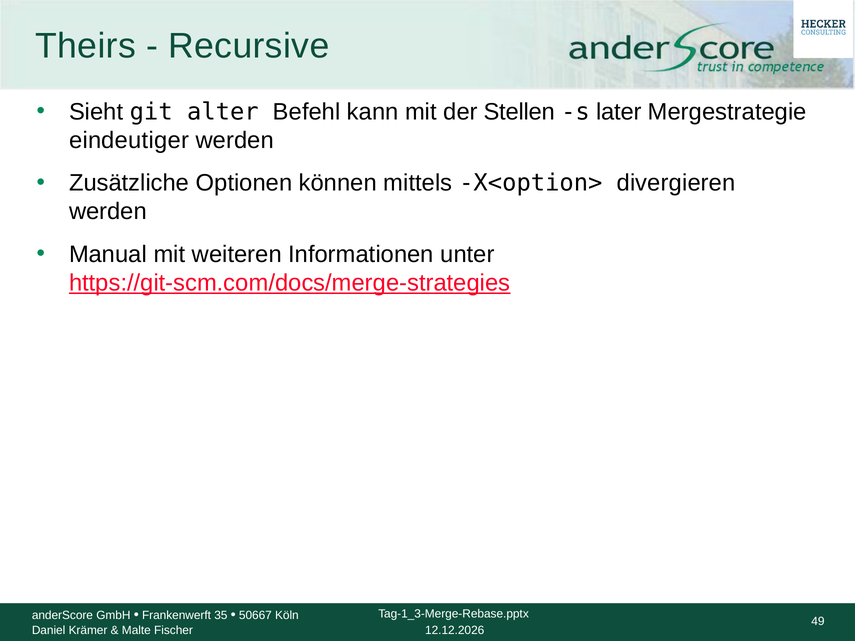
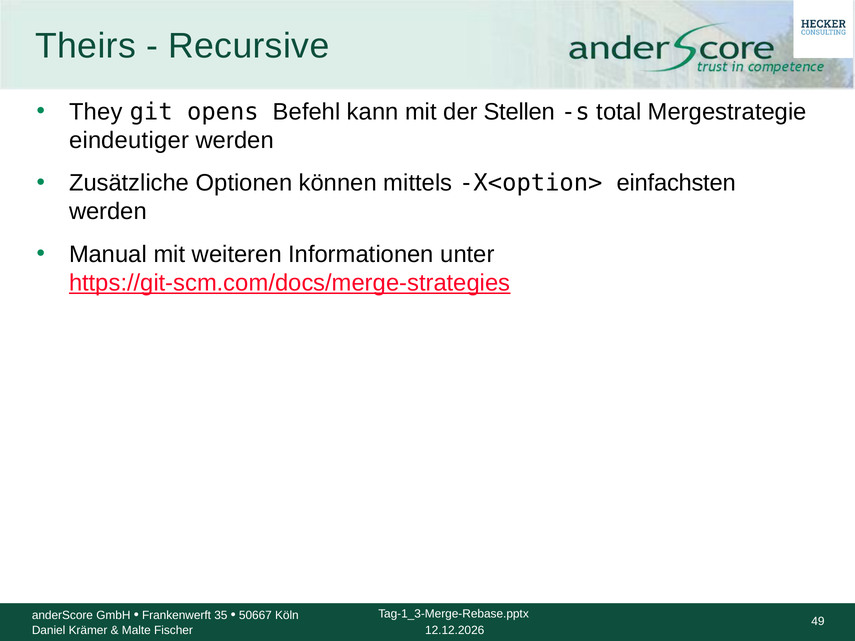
Sieht: Sieht -> They
alter: alter -> opens
later: later -> total
divergieren: divergieren -> einfachsten
